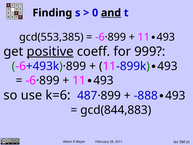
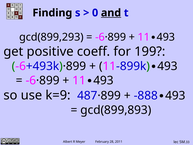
gcd(553,385: gcd(553,385 -> gcd(899,293
positive underline: present -> none
999: 999 -> 199
k=6: k=6 -> k=9
gcd(844,883: gcd(844,883 -> gcd(899,893
